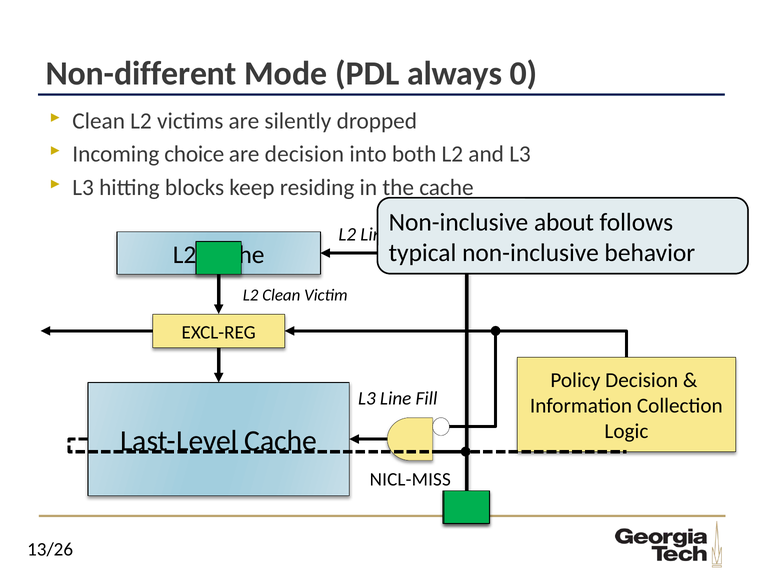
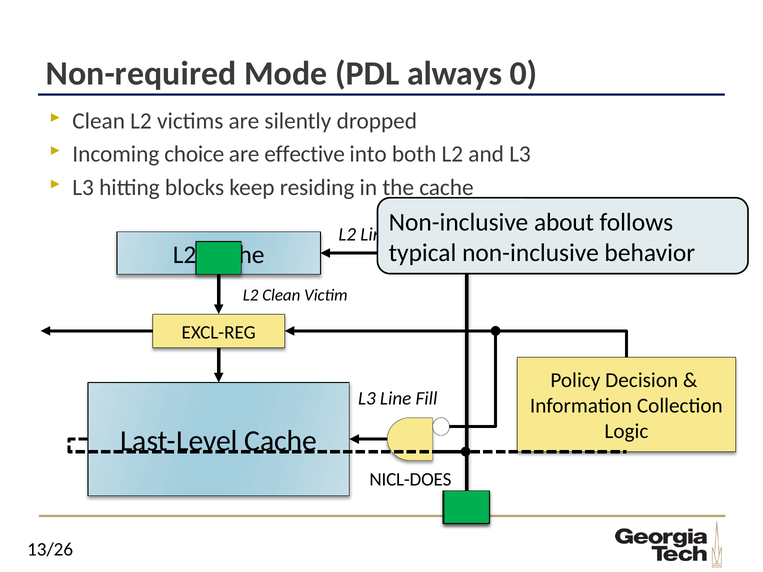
Non-different: Non-different -> Non-required
are decision: decision -> effective
NICL-MISS: NICL-MISS -> NICL-DOES
